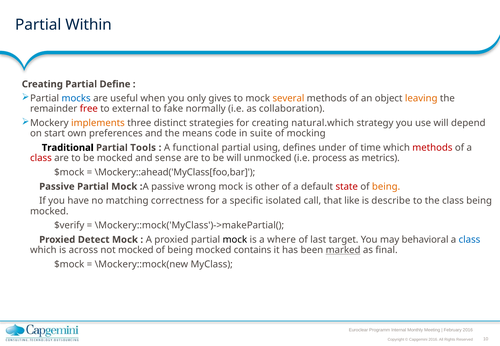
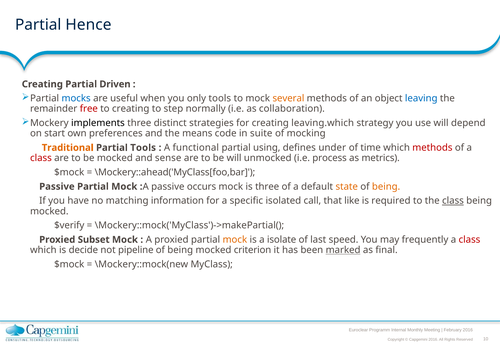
Within: Within -> Hence
Define: Define -> Driven
only gives: gives -> tools
leaving colour: orange -> blue
to external: external -> creating
fake: fake -> step
implements colour: orange -> black
natural.which: natural.which -> leaving.which
Traditional colour: black -> orange
wrong: wrong -> occurs
is other: other -> three
state colour: red -> orange
correctness: correctness -> information
describe: describe -> required
class at (453, 201) underline: none -> present
Detect: Detect -> Subset
mock at (235, 240) colour: black -> orange
where: where -> isolate
target: target -> speed
behavioral: behavioral -> frequently
class at (469, 240) colour: blue -> red
across: across -> decide
not mocked: mocked -> pipeline
contains: contains -> criterion
